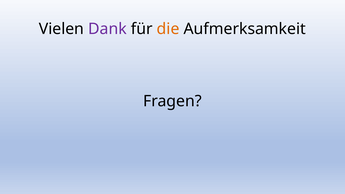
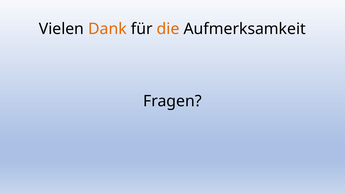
Dank colour: purple -> orange
